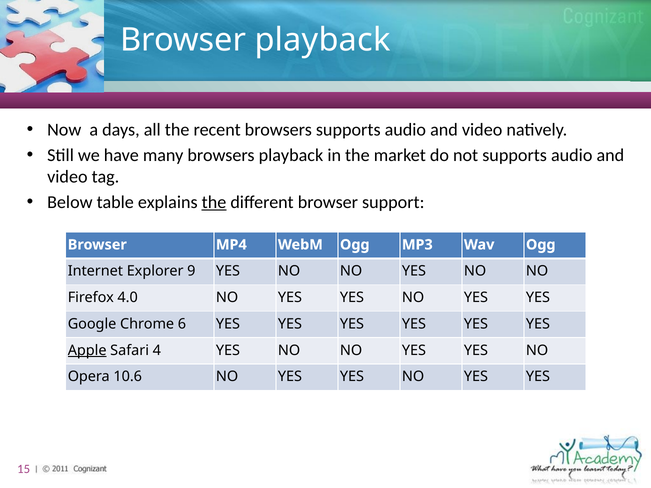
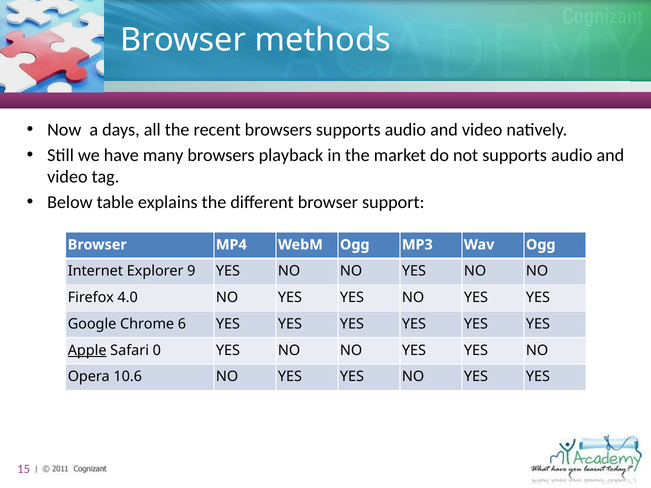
Browser playback: playback -> methods
the at (214, 202) underline: present -> none
4: 4 -> 0
